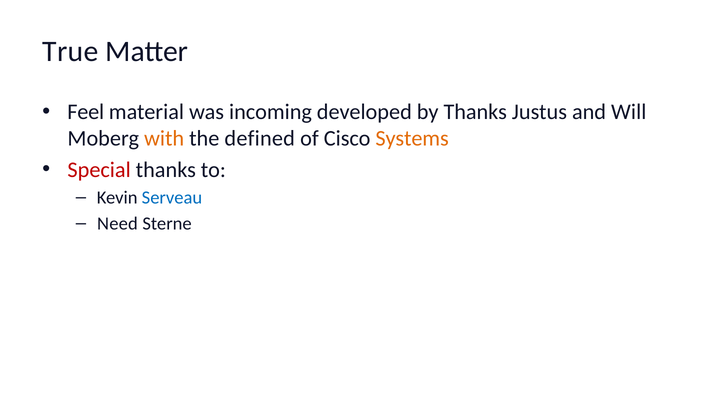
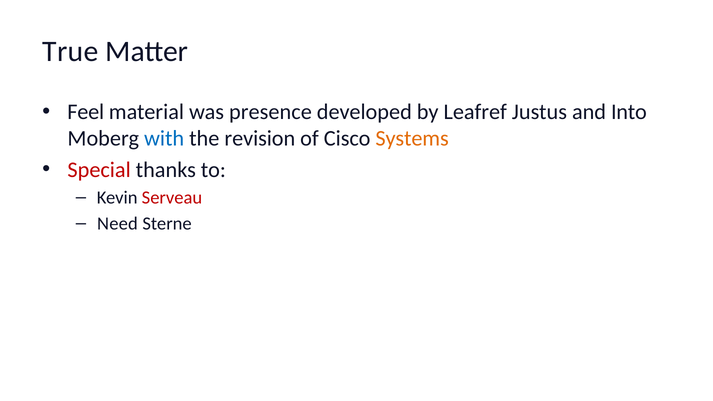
incoming: incoming -> presence
by Thanks: Thanks -> Leafref
Will: Will -> Into
with colour: orange -> blue
defined: defined -> revision
Serveau colour: blue -> red
